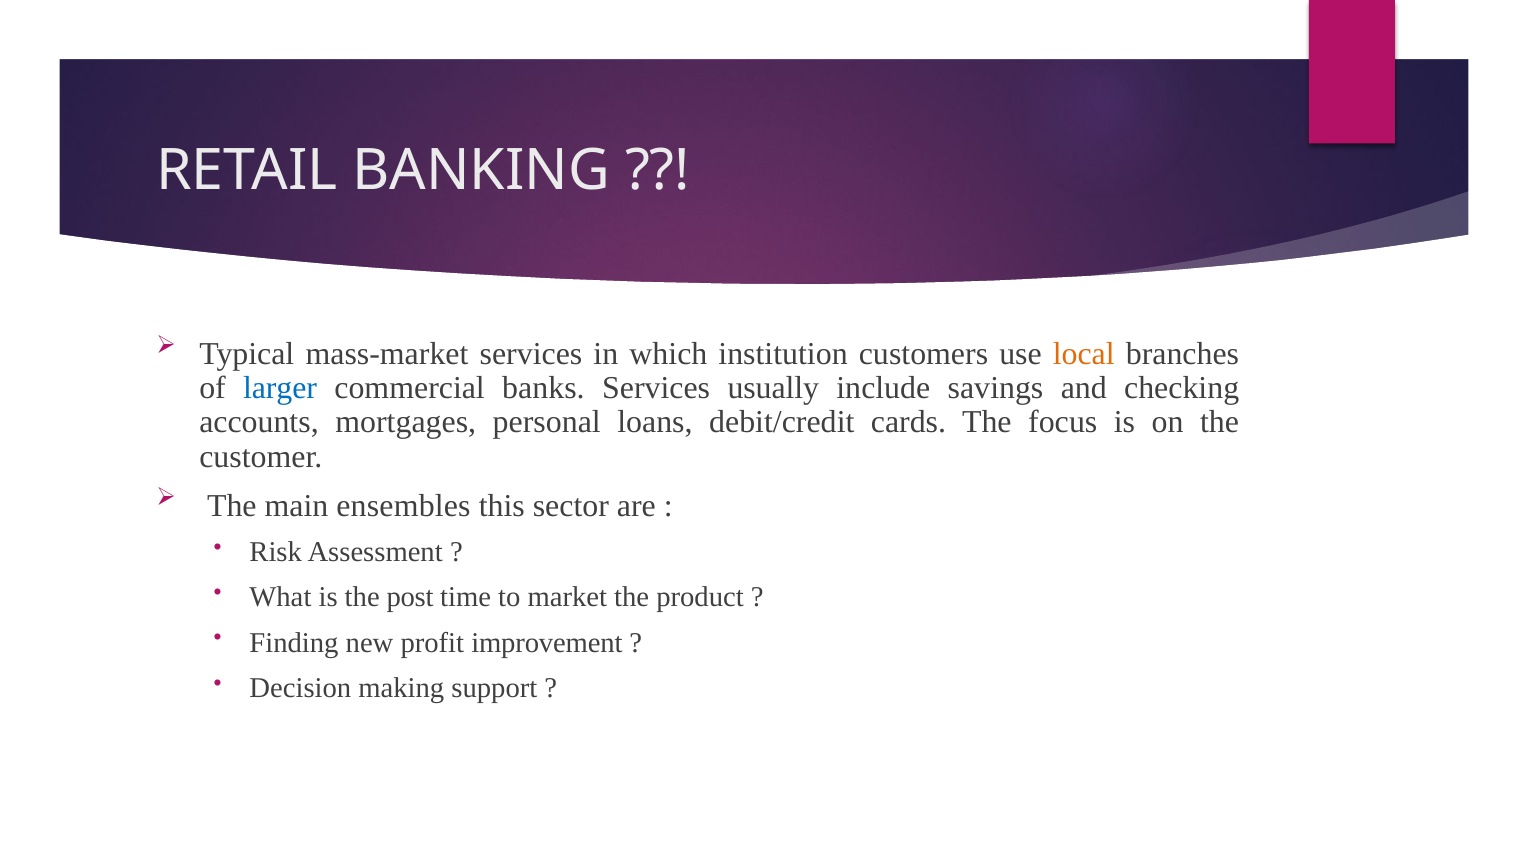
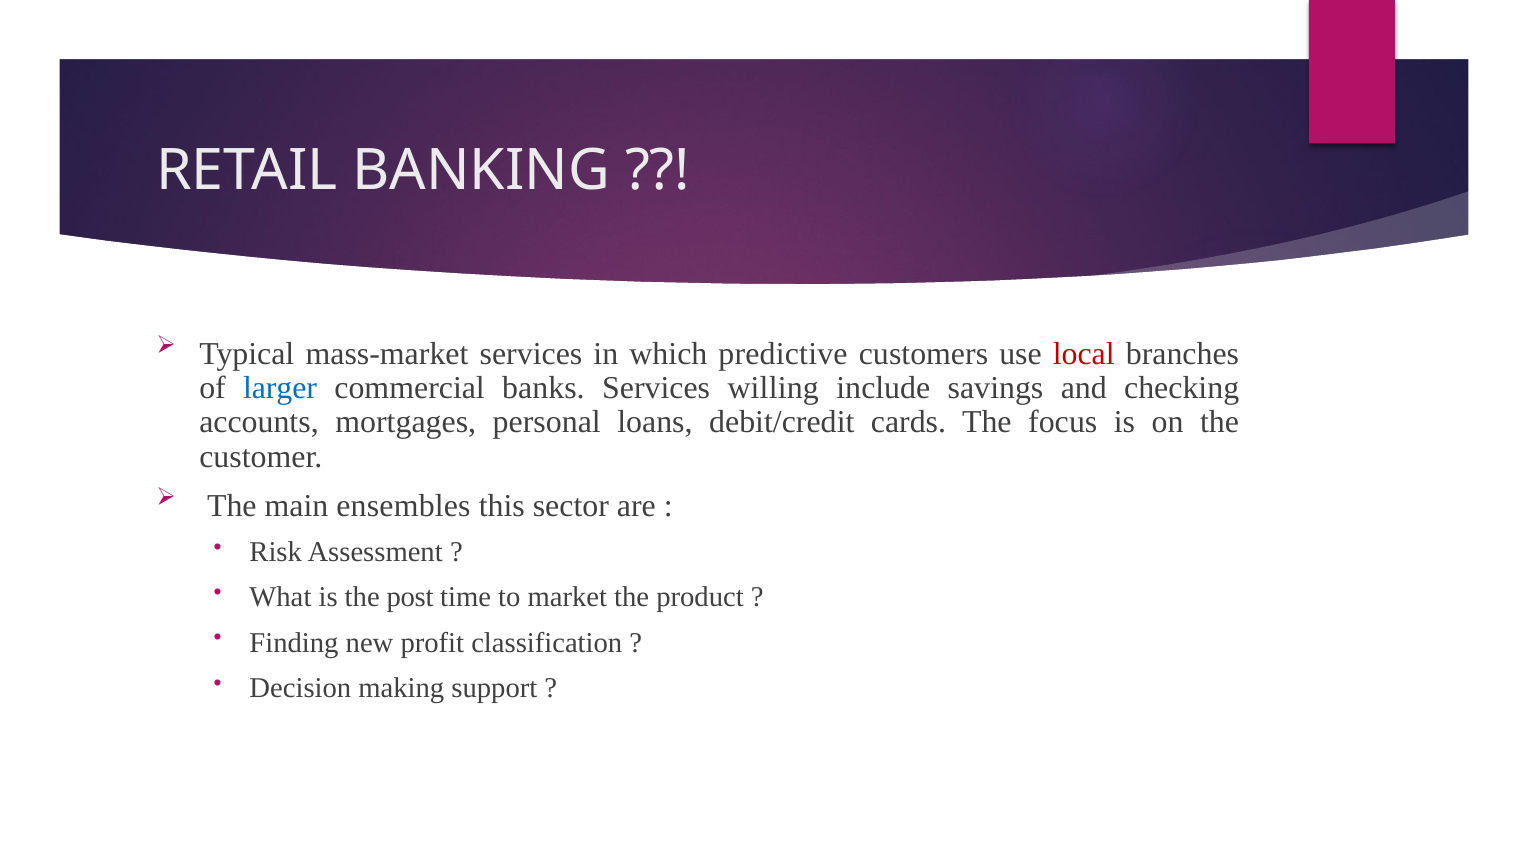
institution: institution -> predictive
local colour: orange -> red
usually: usually -> willing
improvement: improvement -> classification
